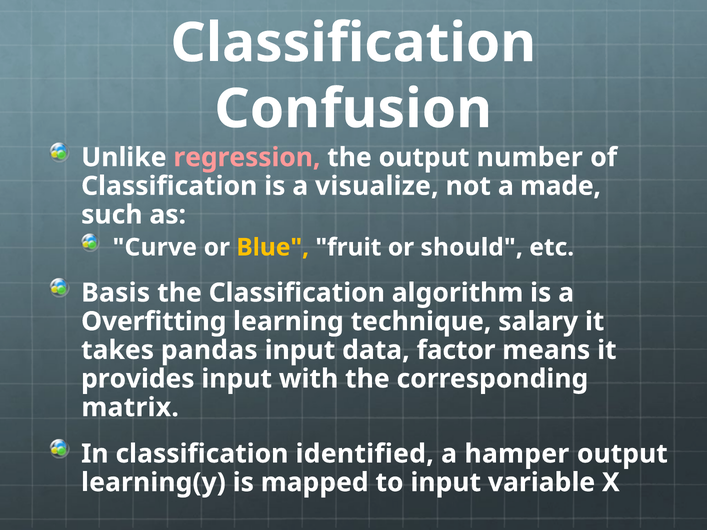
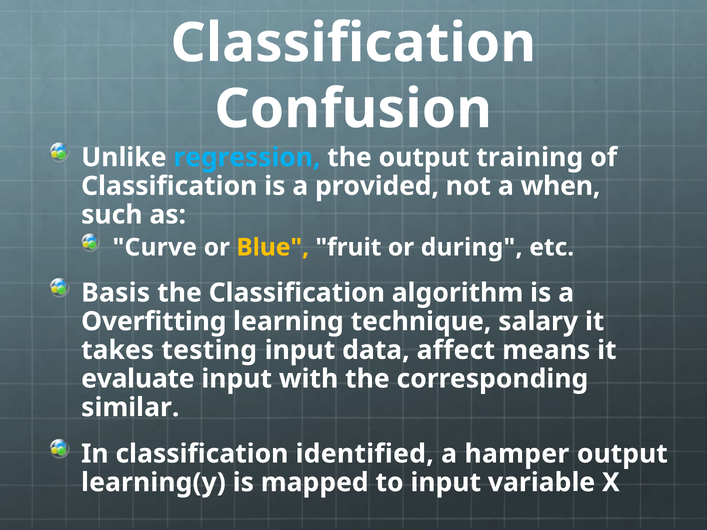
regression colour: pink -> light blue
number: number -> training
visualize: visualize -> provided
made: made -> when
should: should -> during
pandas: pandas -> testing
factor: factor -> affect
provides: provides -> evaluate
matrix: matrix -> similar
